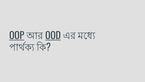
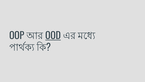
OOP underline: present -> none
